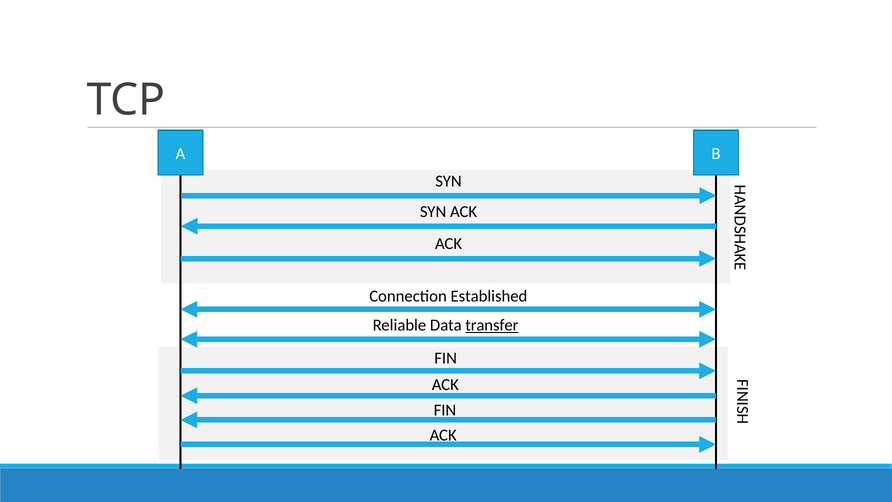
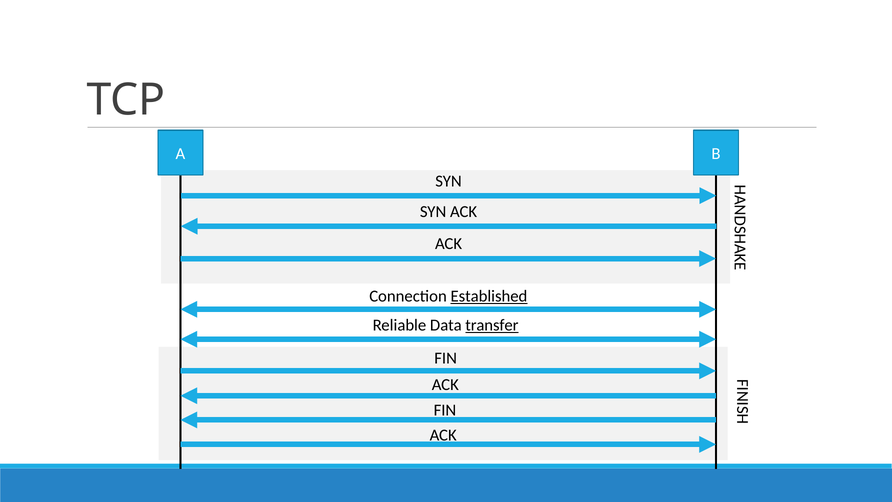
Established underline: none -> present
